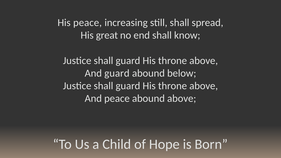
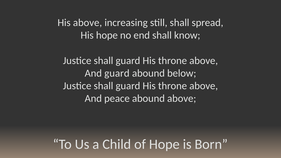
His peace: peace -> above
His great: great -> hope
